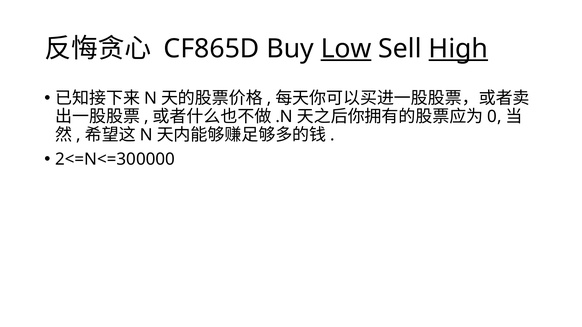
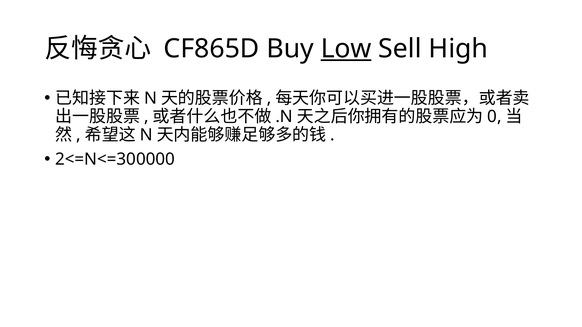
High underline: present -> none
